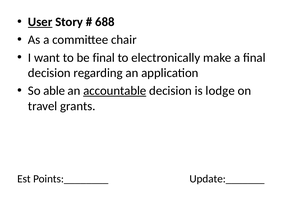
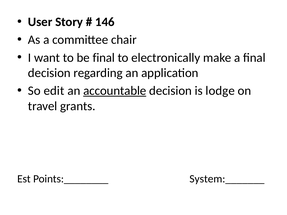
User underline: present -> none
688: 688 -> 146
able: able -> edit
Update:_______: Update:_______ -> System:_______
